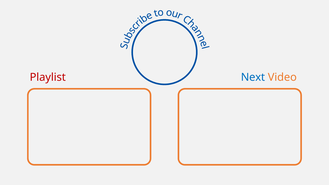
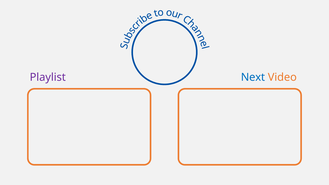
Playlist colour: red -> purple
